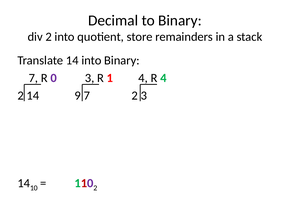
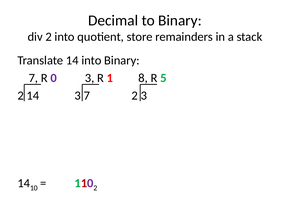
1 4: 4 -> 8
R 4: 4 -> 5
14 9: 9 -> 3
